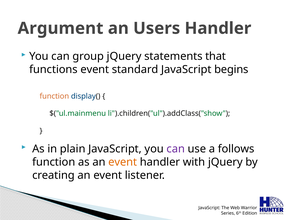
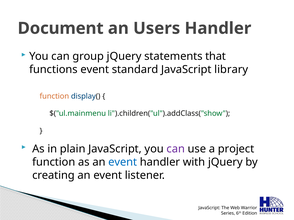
Argument: Argument -> Document
begins: begins -> library
follows: follows -> project
event at (123, 162) colour: orange -> blue
